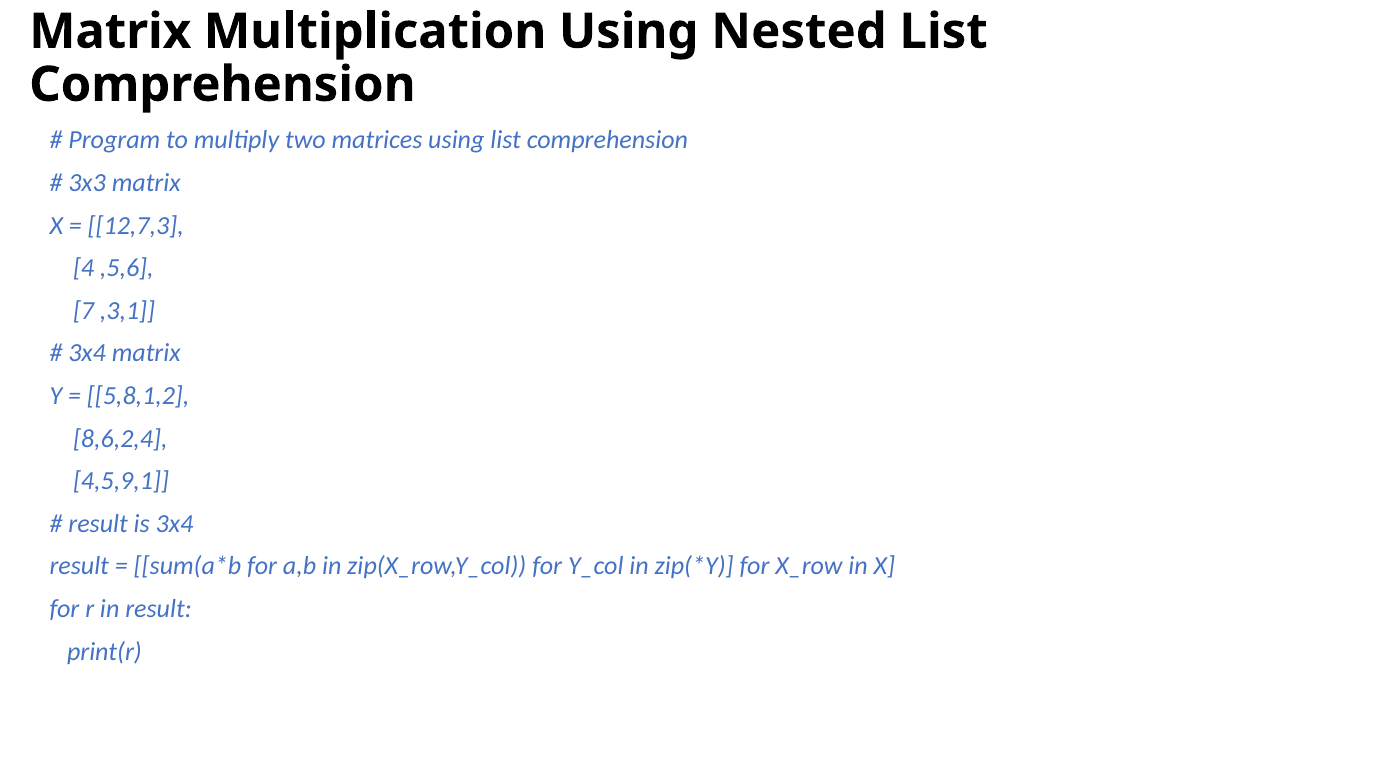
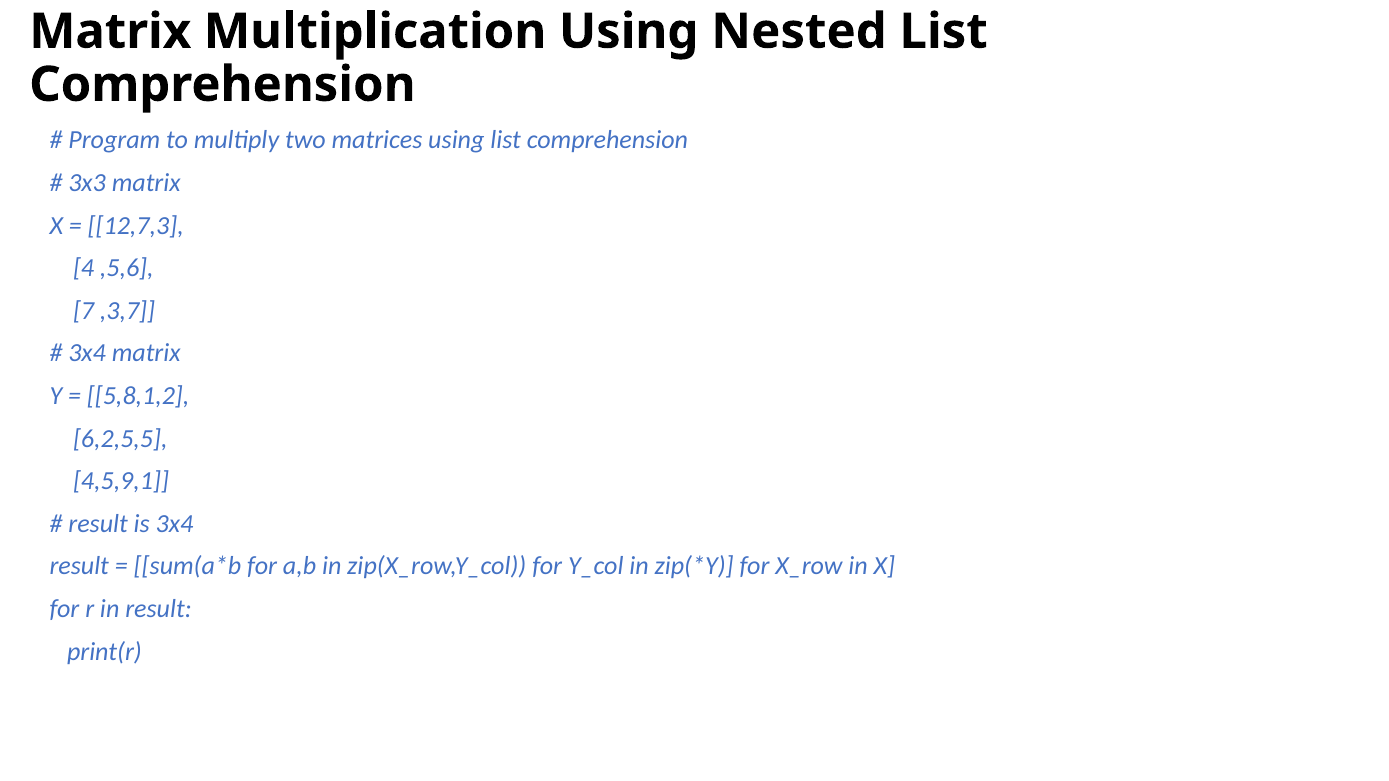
,3,1: ,3,1 -> ,3,7
8,6,2,4: 8,6,2,4 -> 6,2,5,5
